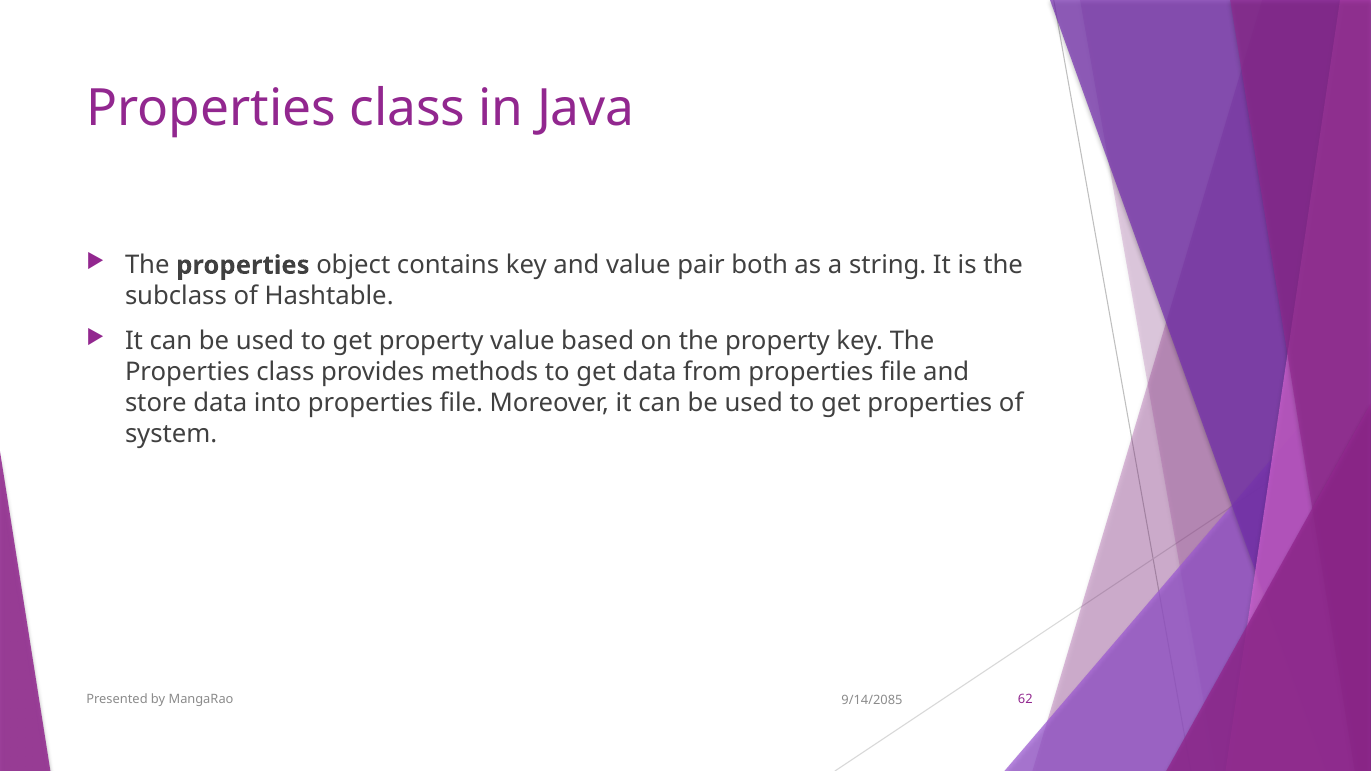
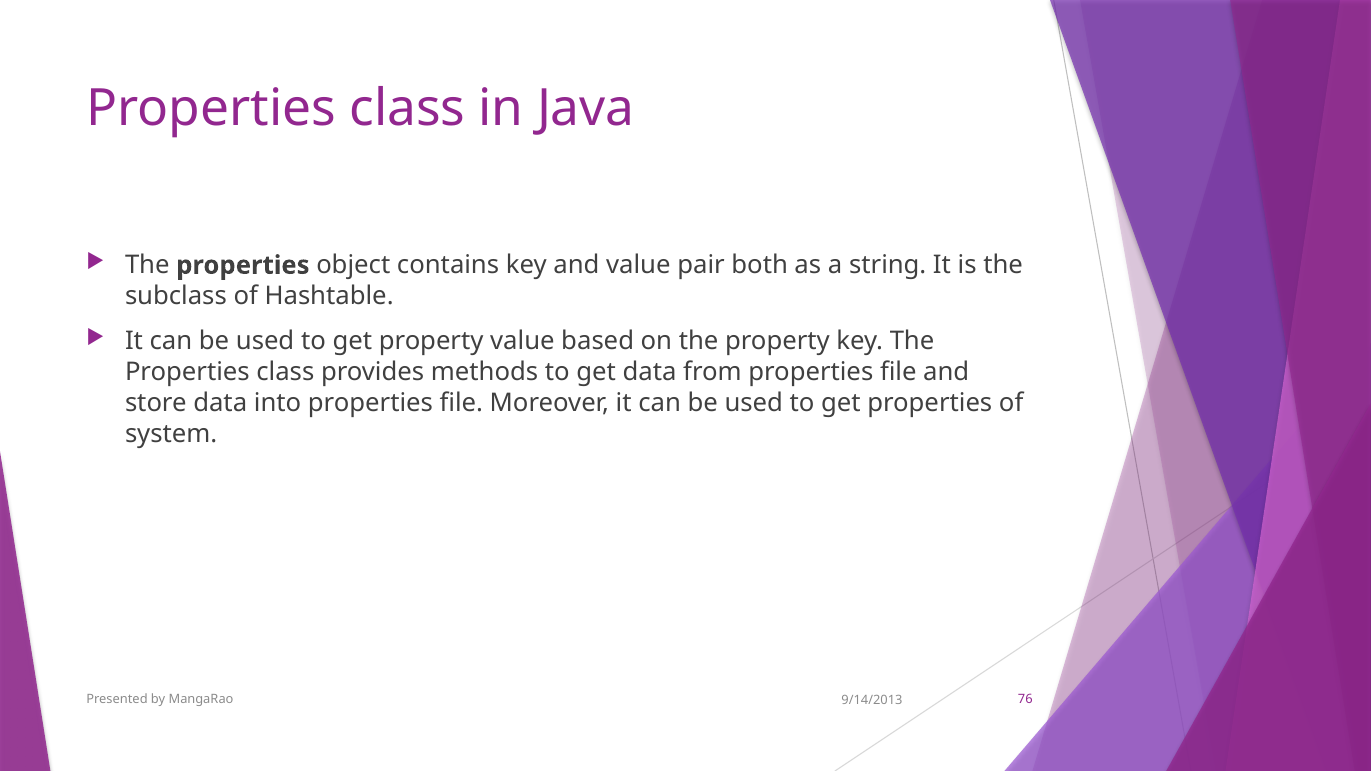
62: 62 -> 76
9/14/2085: 9/14/2085 -> 9/14/2013
